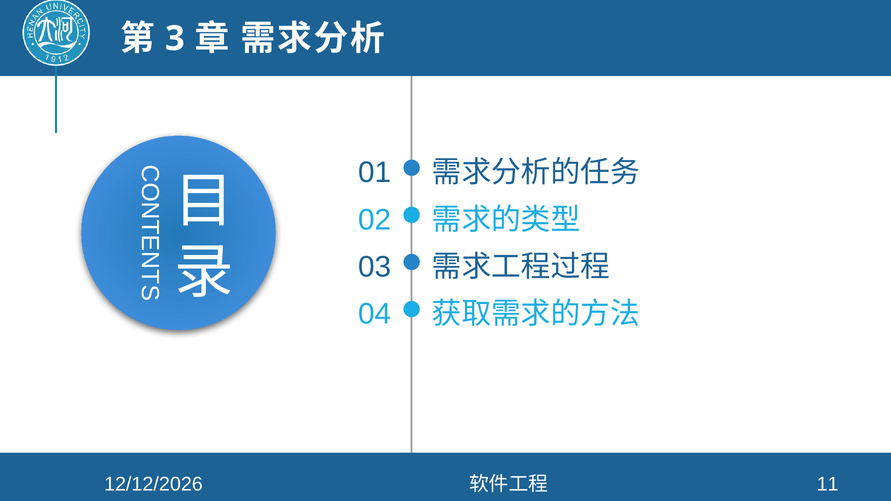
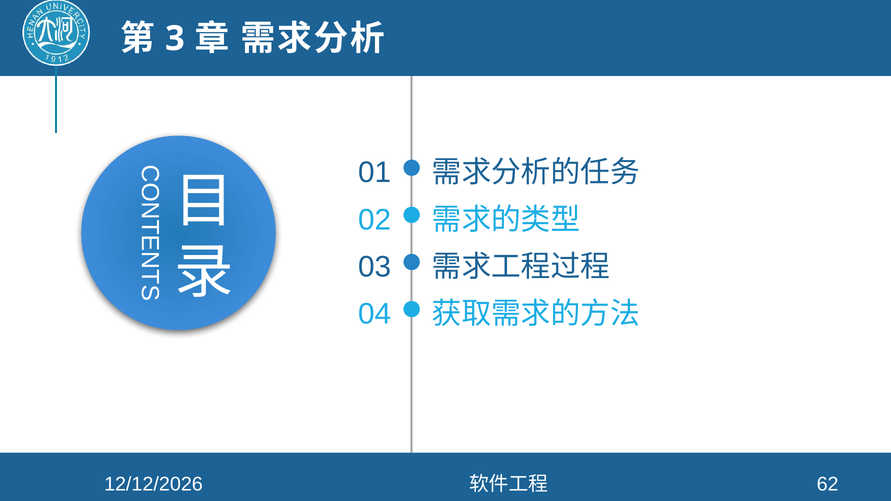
11: 11 -> 62
